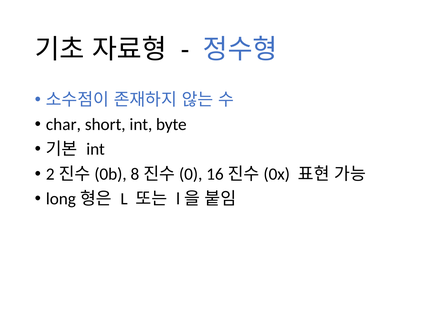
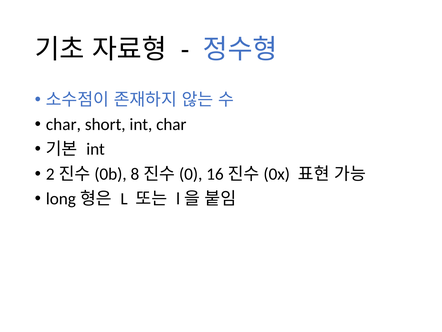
int byte: byte -> char
